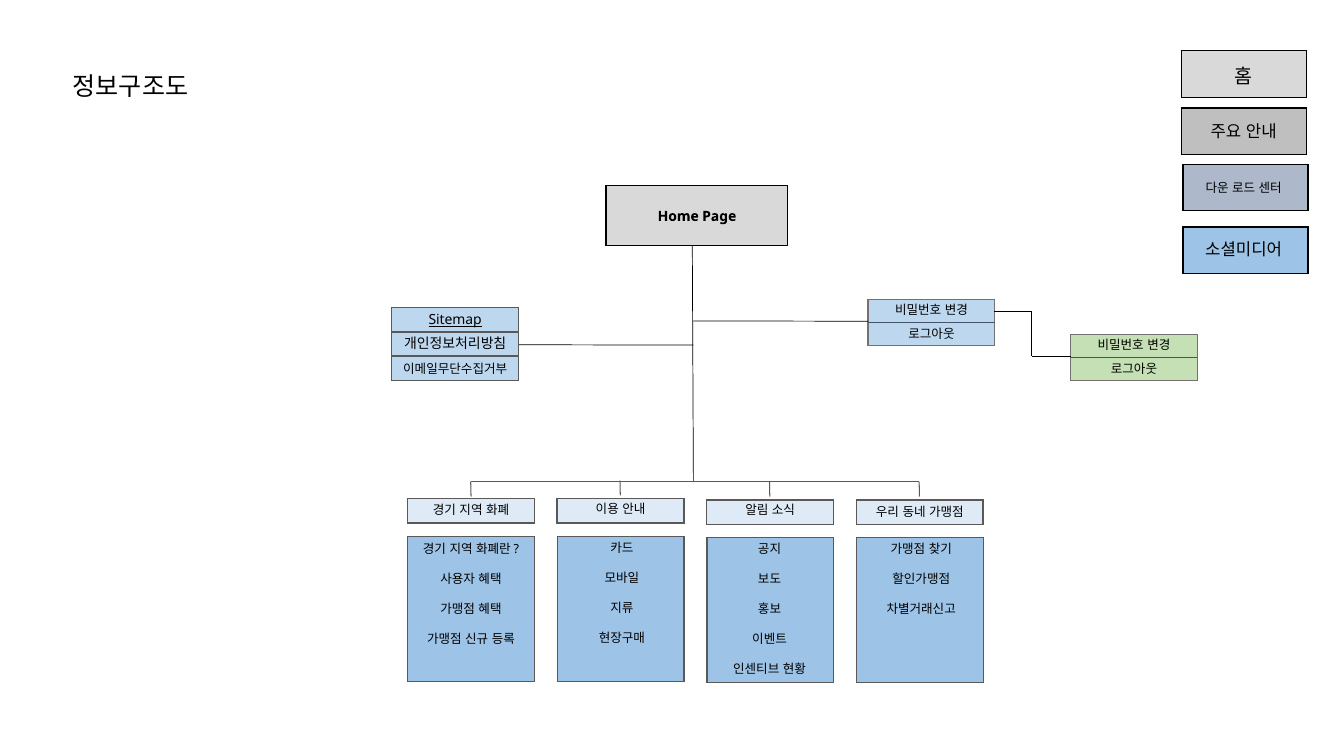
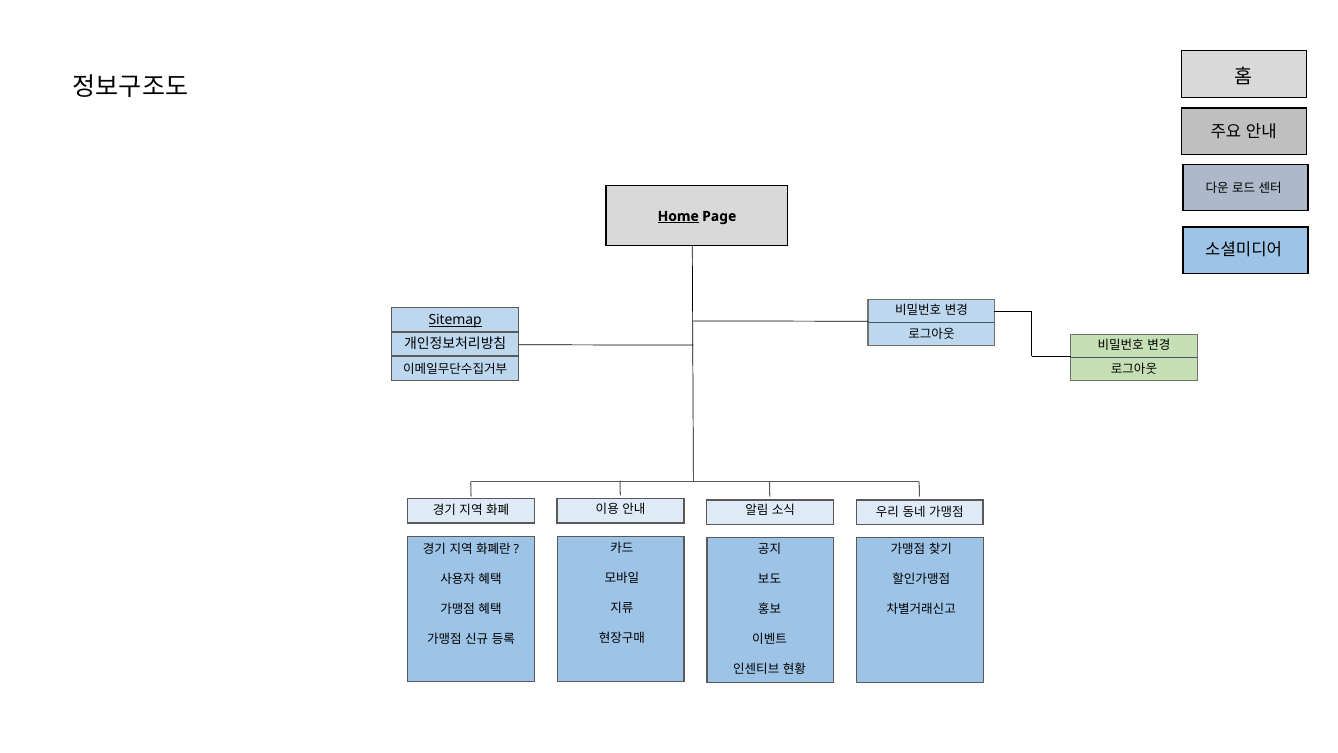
Home underline: none -> present
